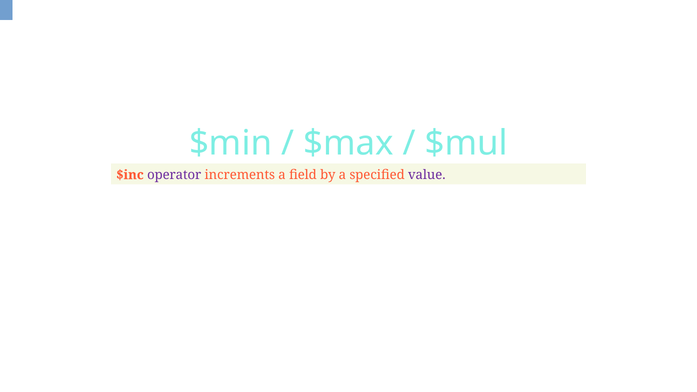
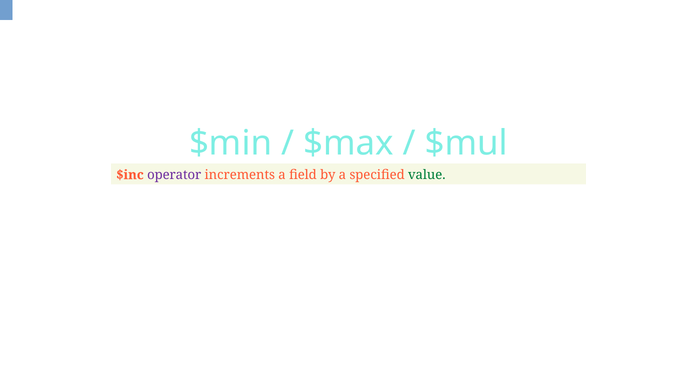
value colour: purple -> green
